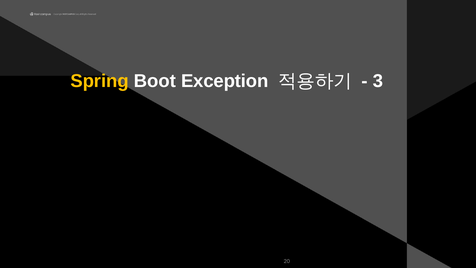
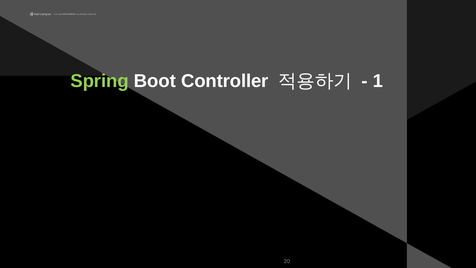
Spring colour: yellow -> light green
Exception: Exception -> Controller
3: 3 -> 1
